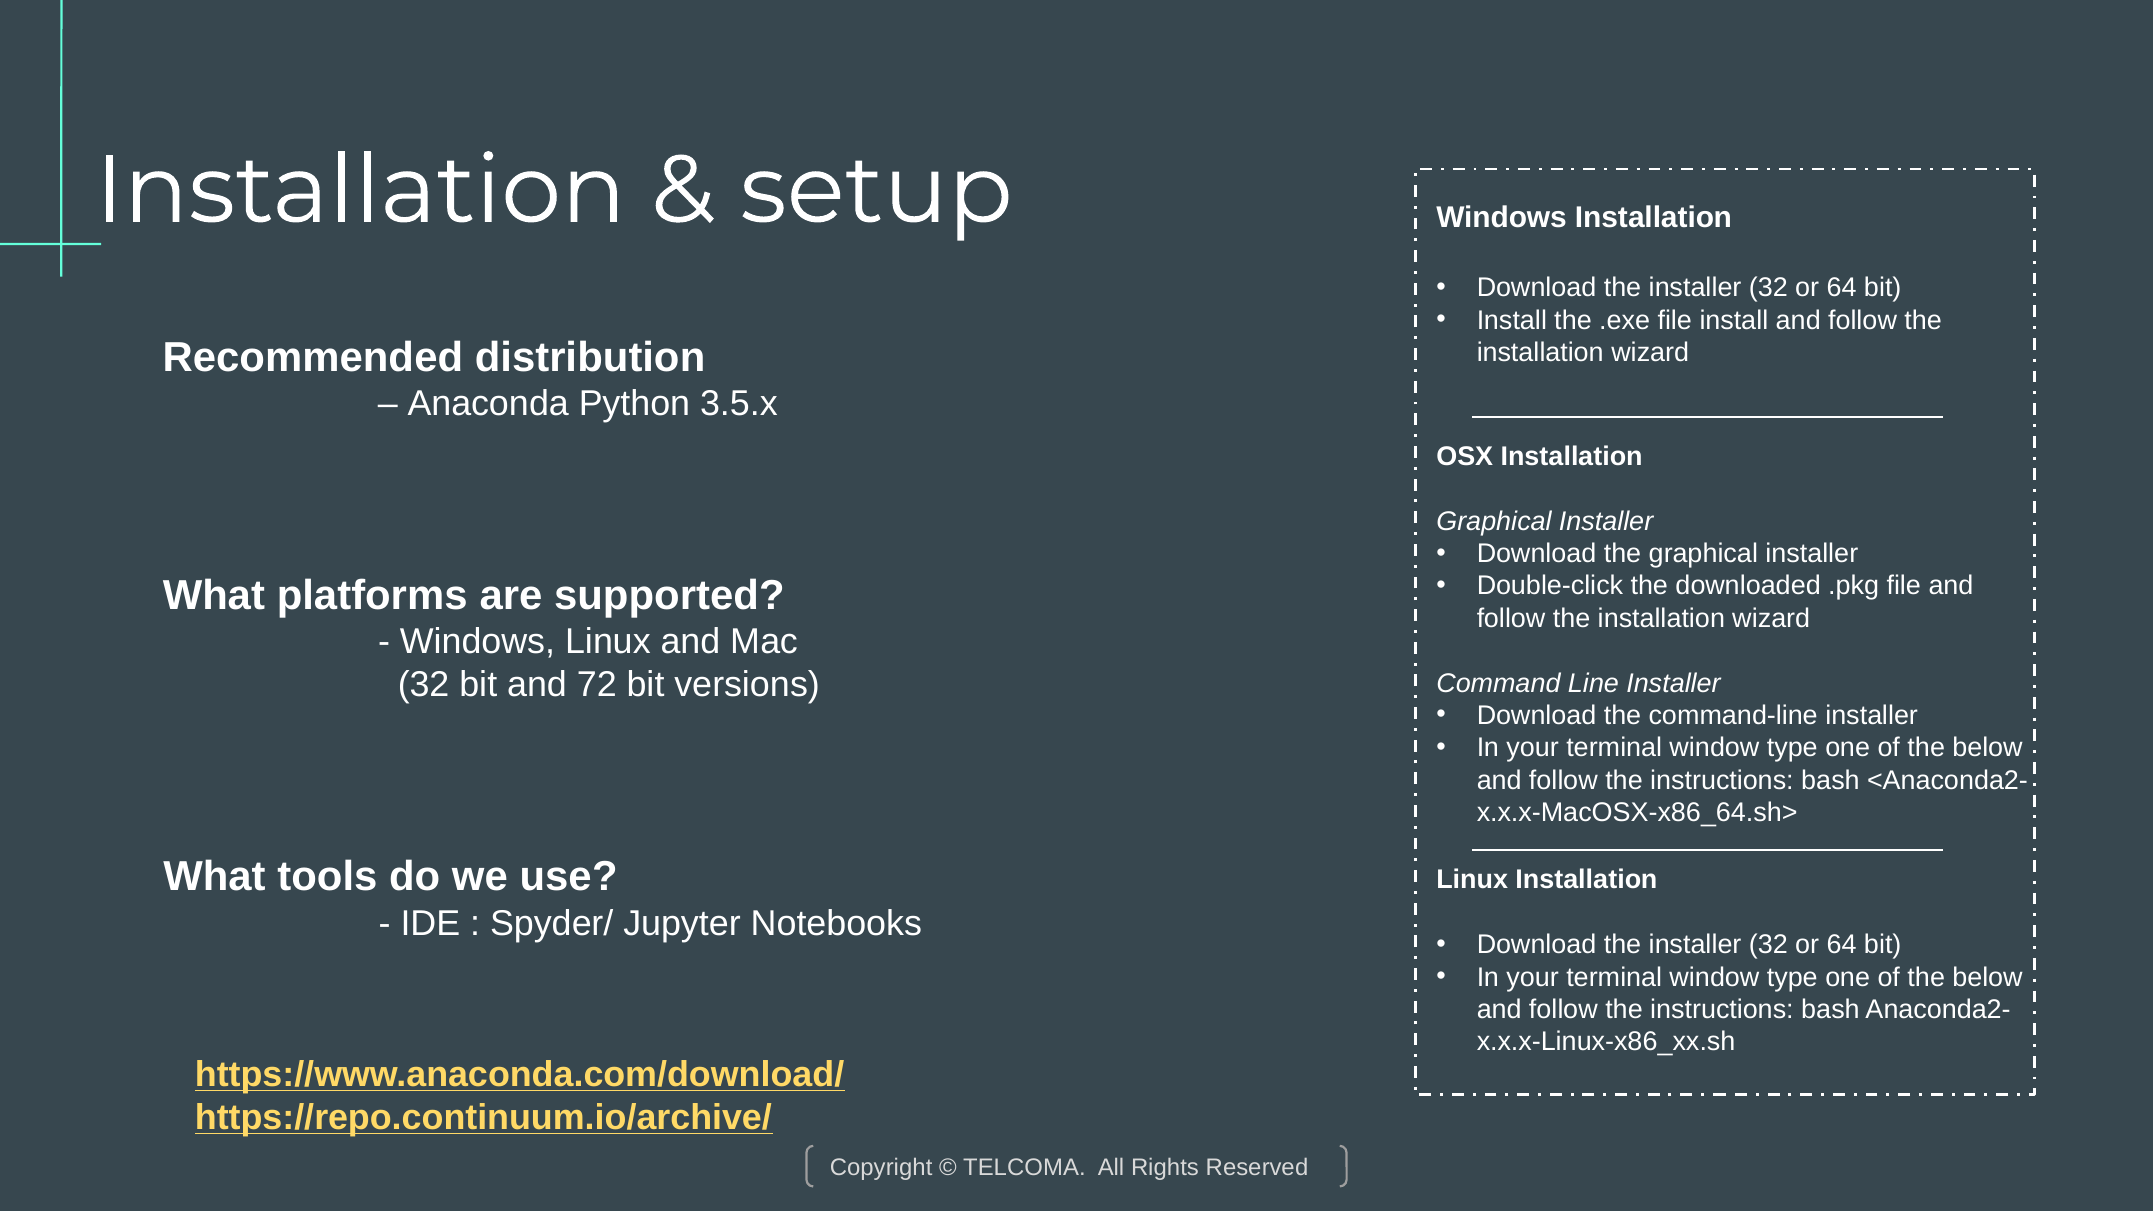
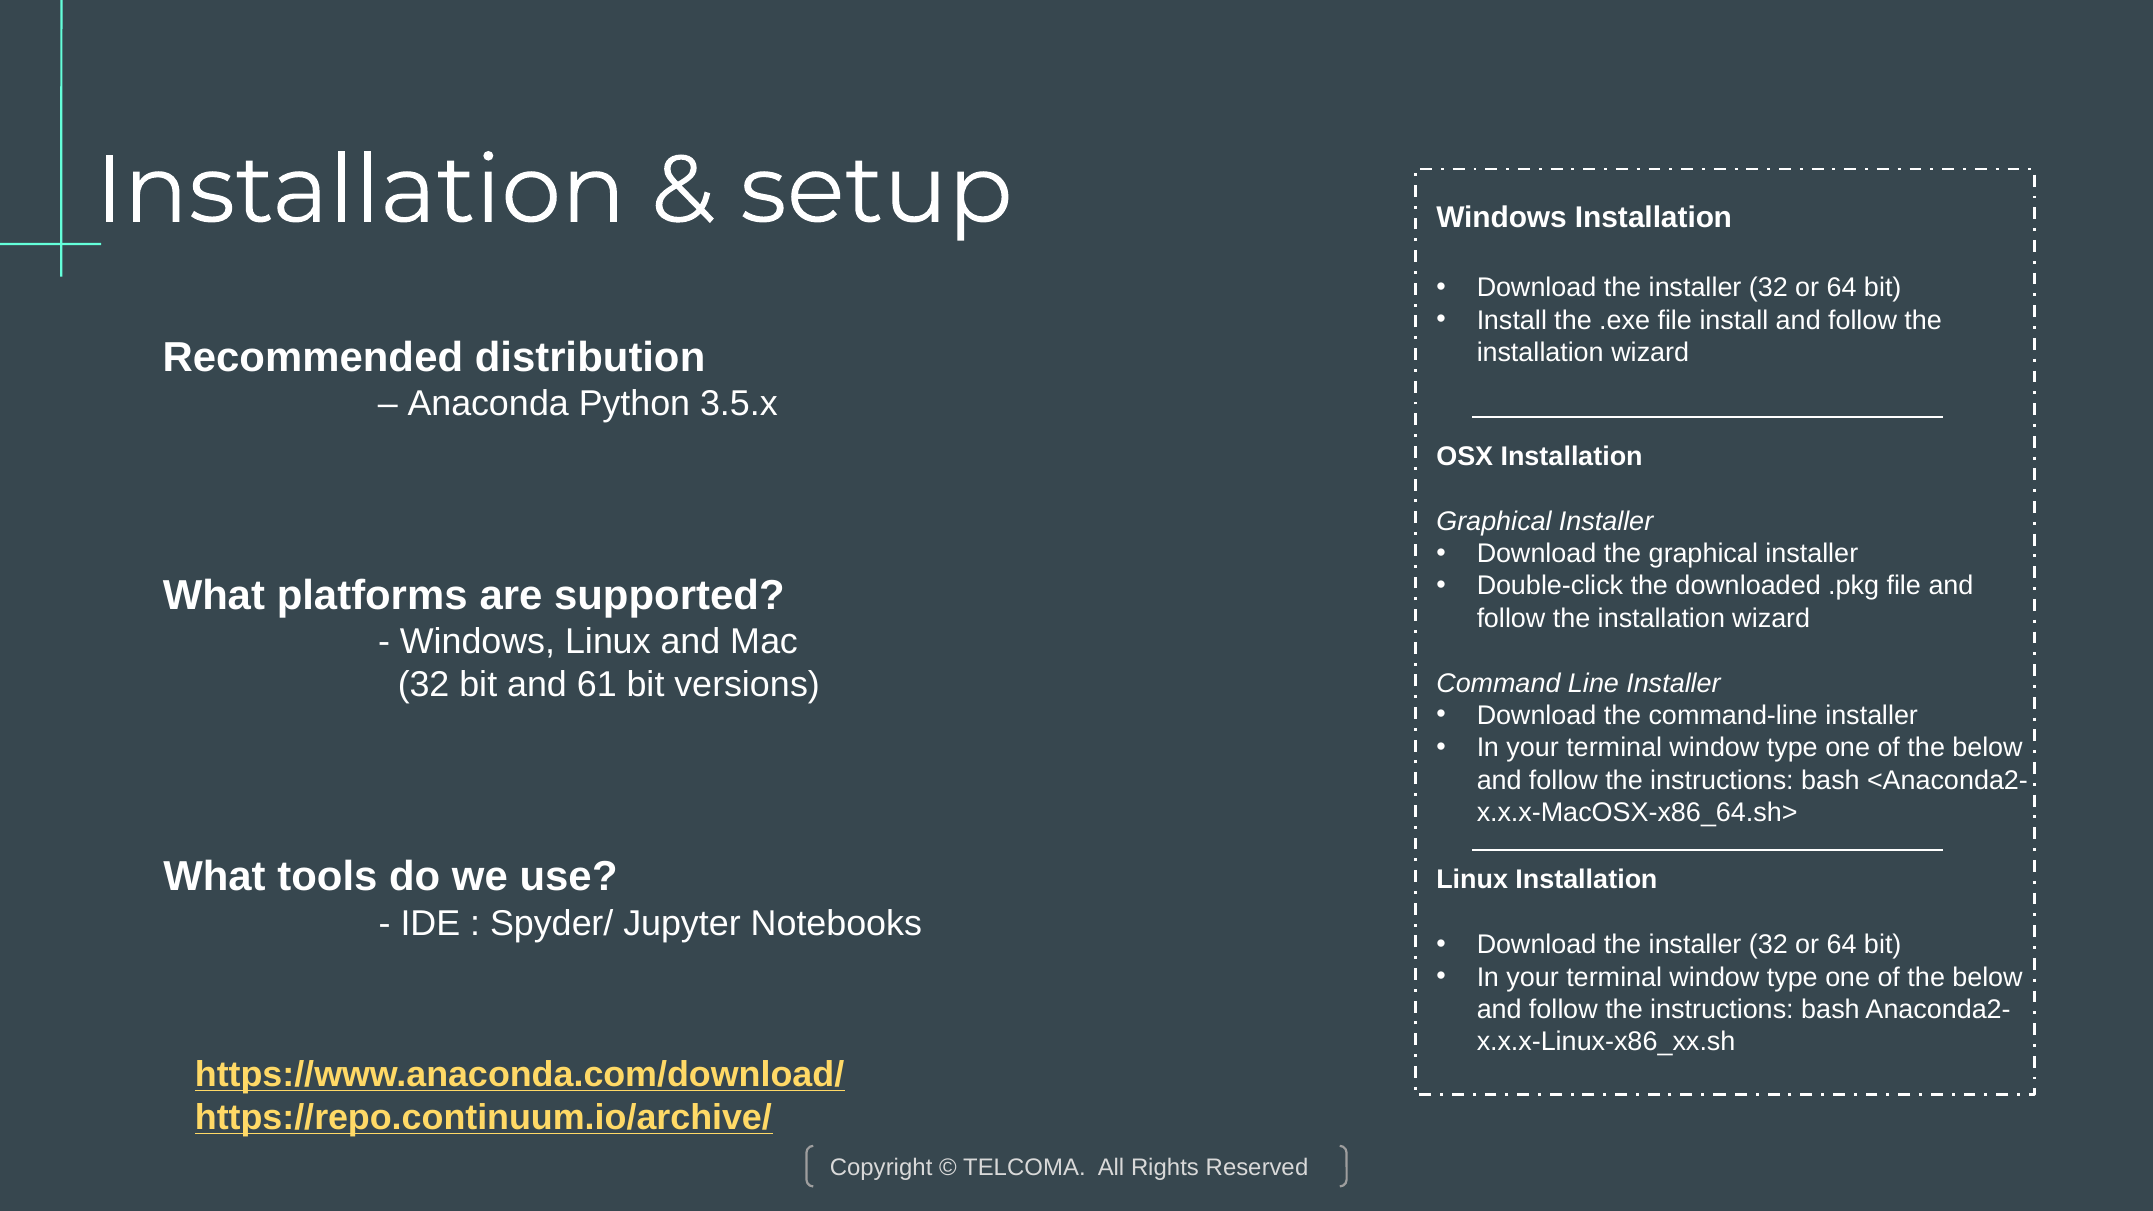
72: 72 -> 61
